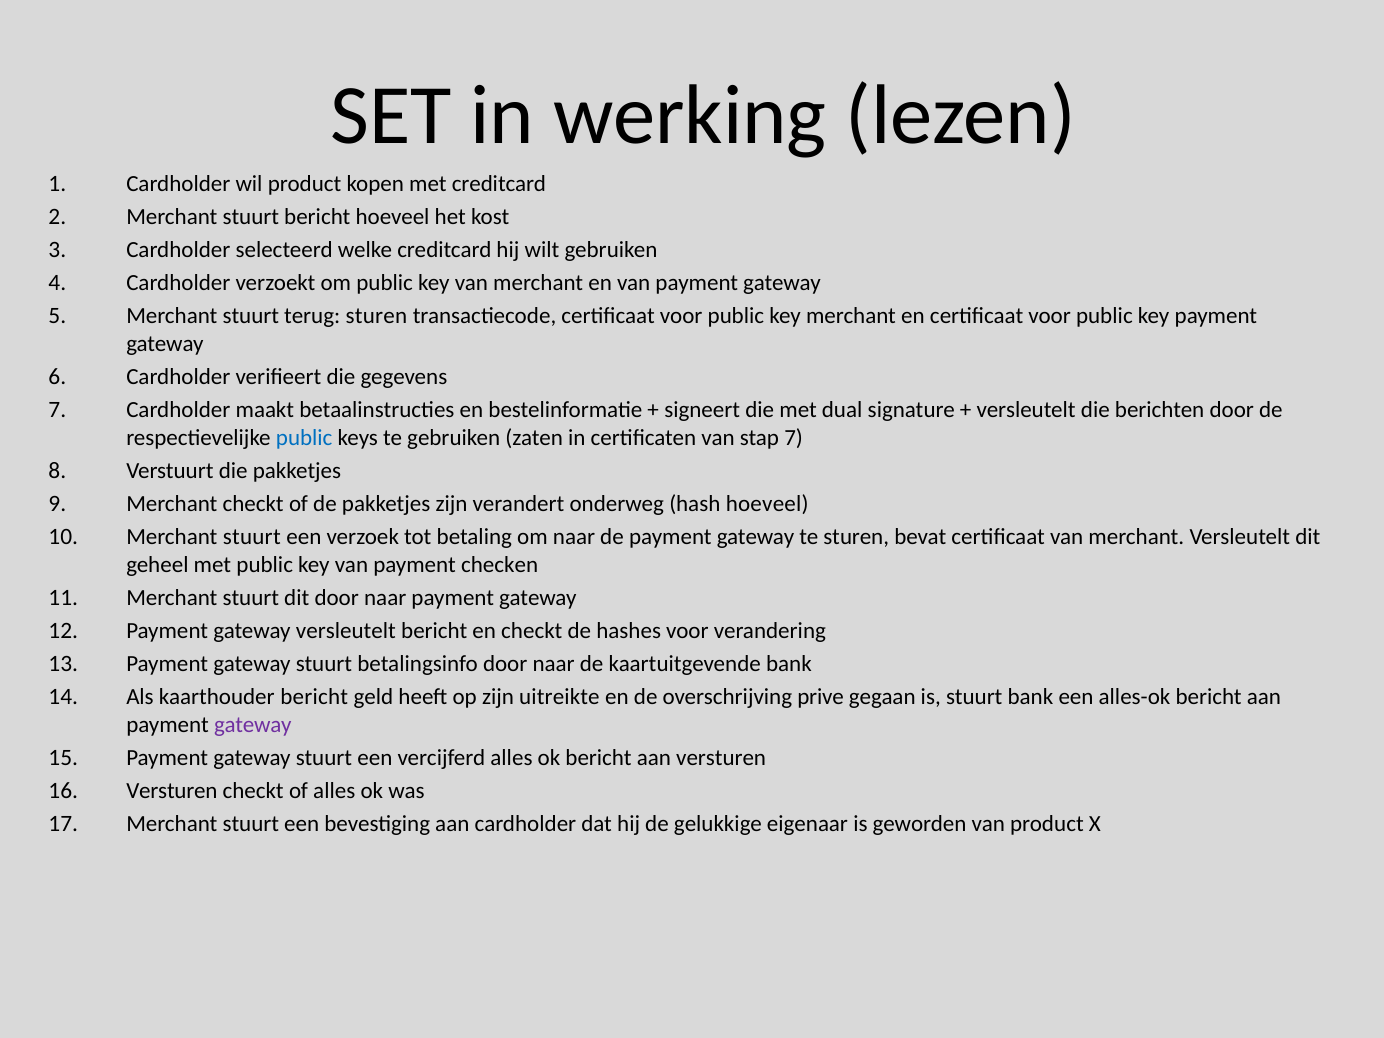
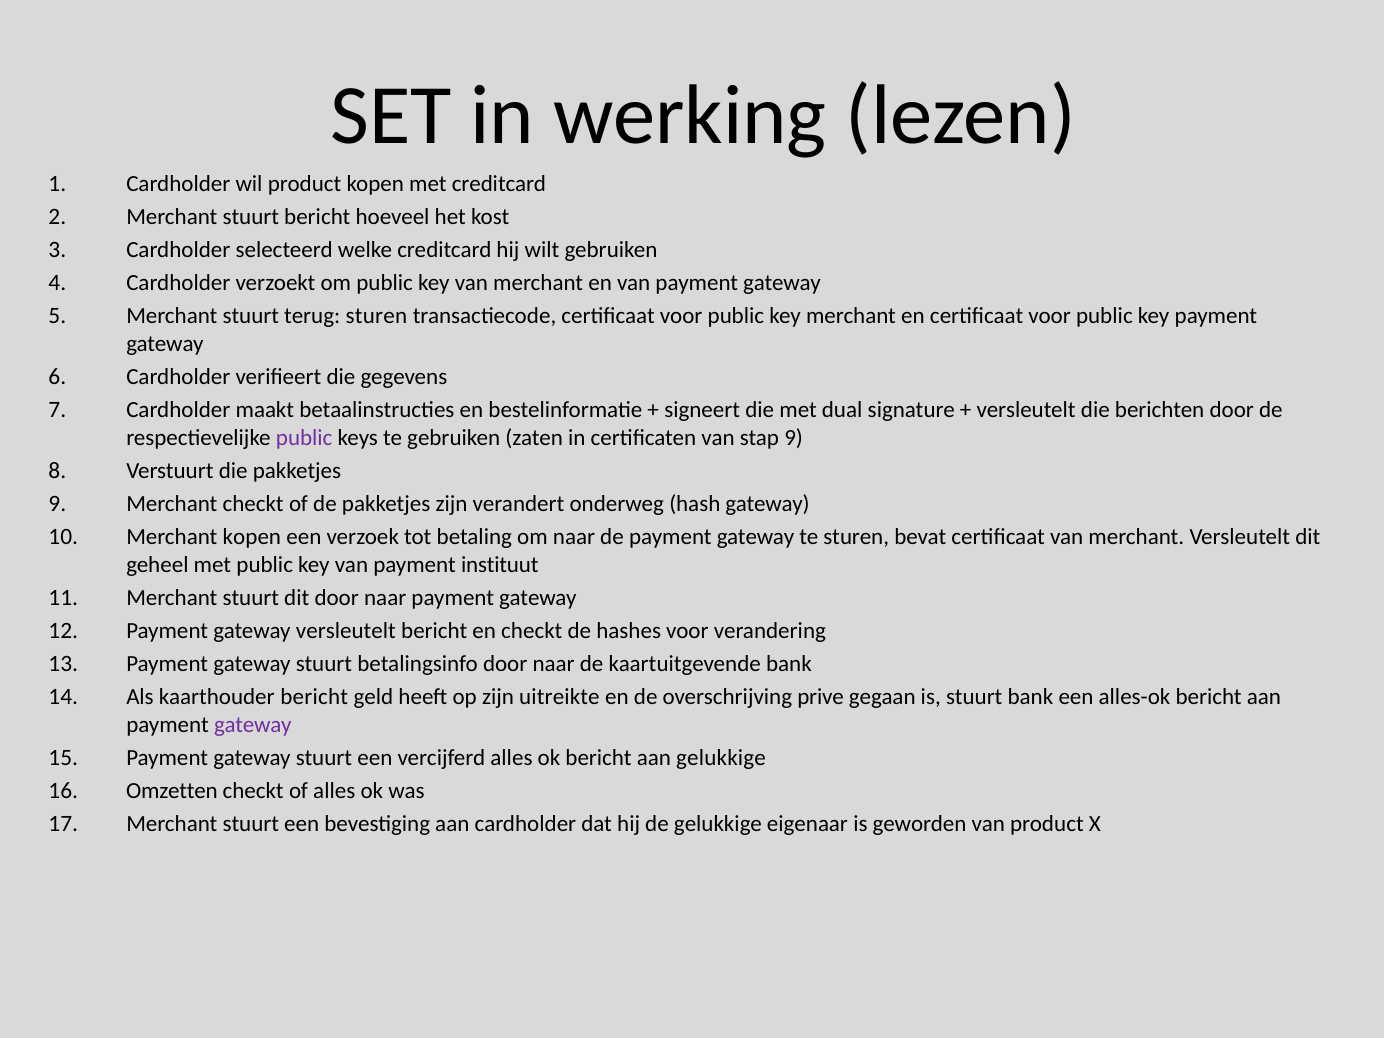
public at (304, 438) colour: blue -> purple
stap 7: 7 -> 9
hash hoeveel: hoeveel -> gateway
stuurt at (252, 537): stuurt -> kopen
checken: checken -> instituut
aan versturen: versturen -> gelukkige
Versturen at (172, 791): Versturen -> Omzetten
